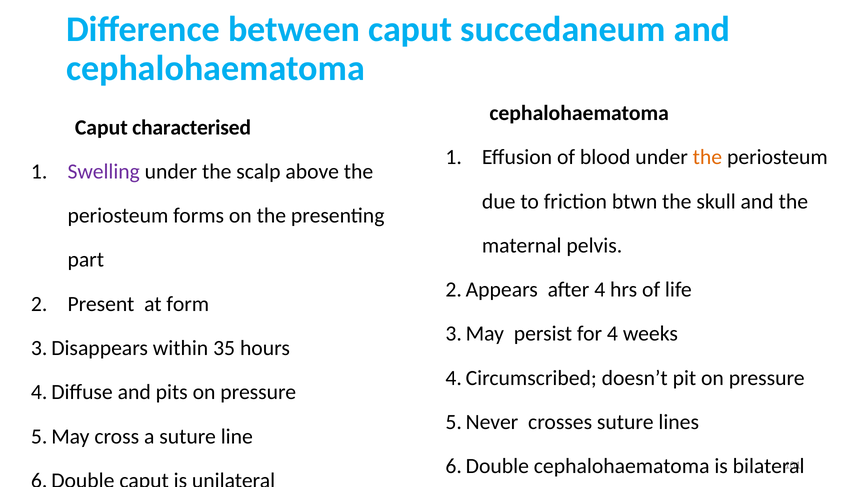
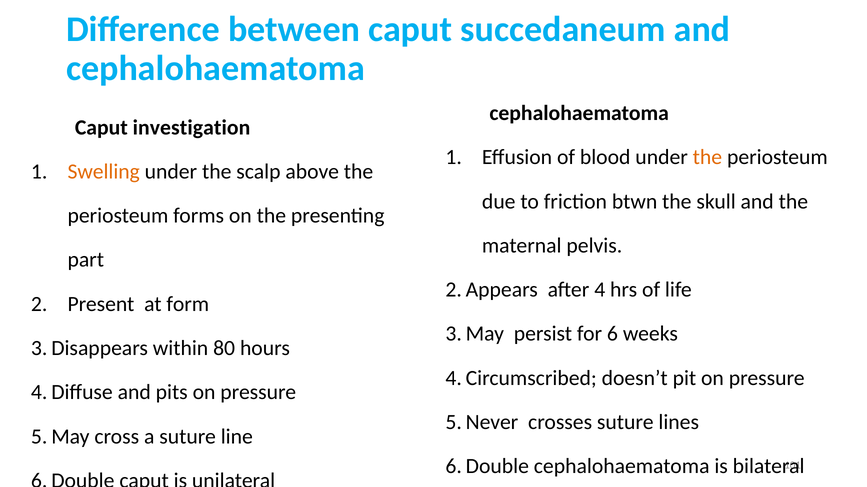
characterised: characterised -> investigation
Swelling colour: purple -> orange
for 4: 4 -> 6
35: 35 -> 80
